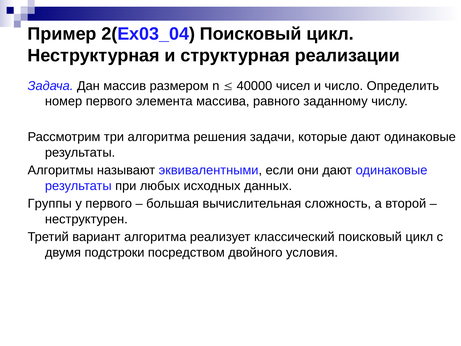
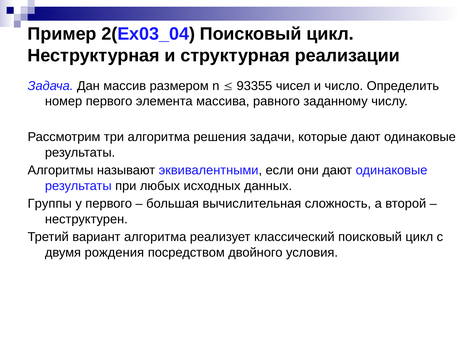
40000: 40000 -> 93355
подстроки: подстроки -> рождения
